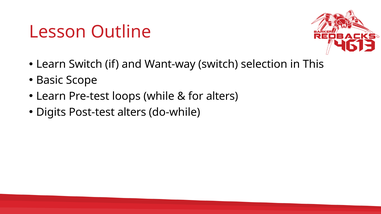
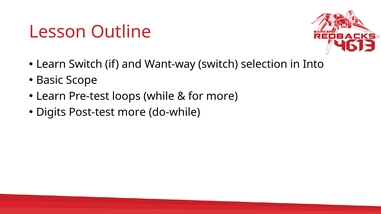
This: This -> Into
for alters: alters -> more
Post-test alters: alters -> more
